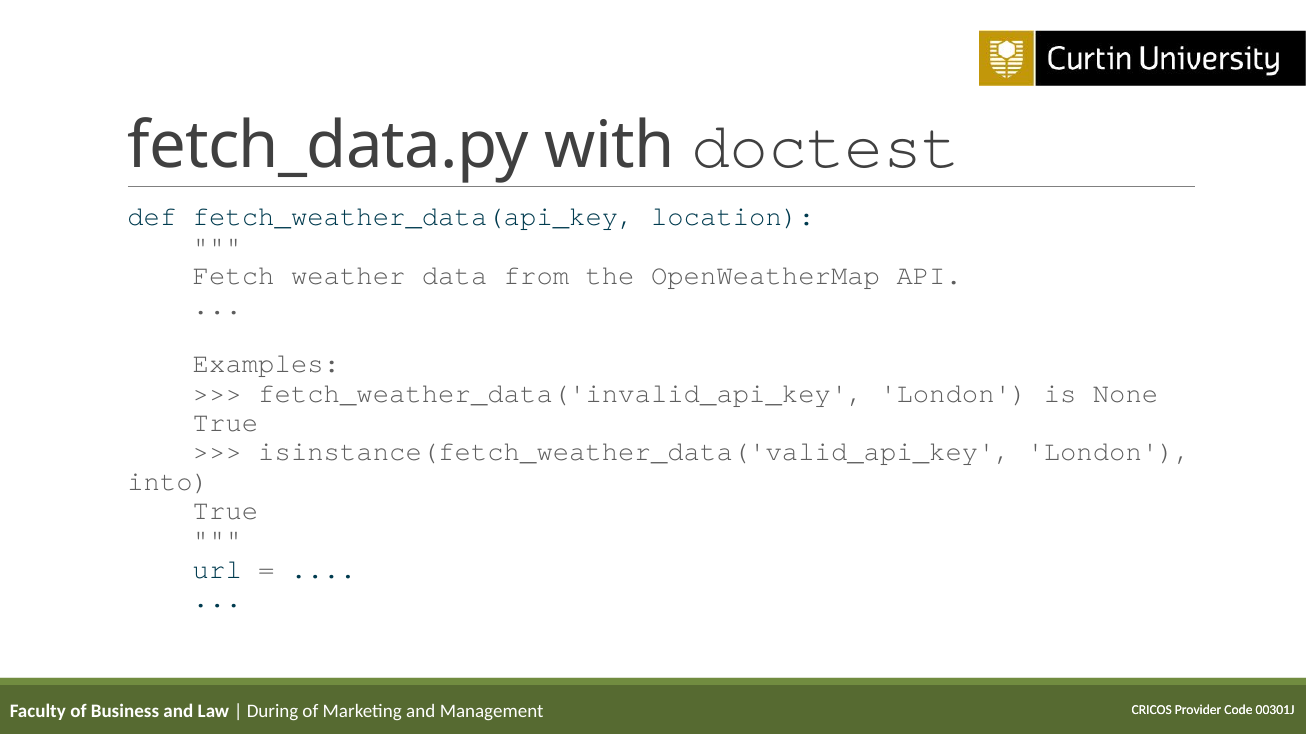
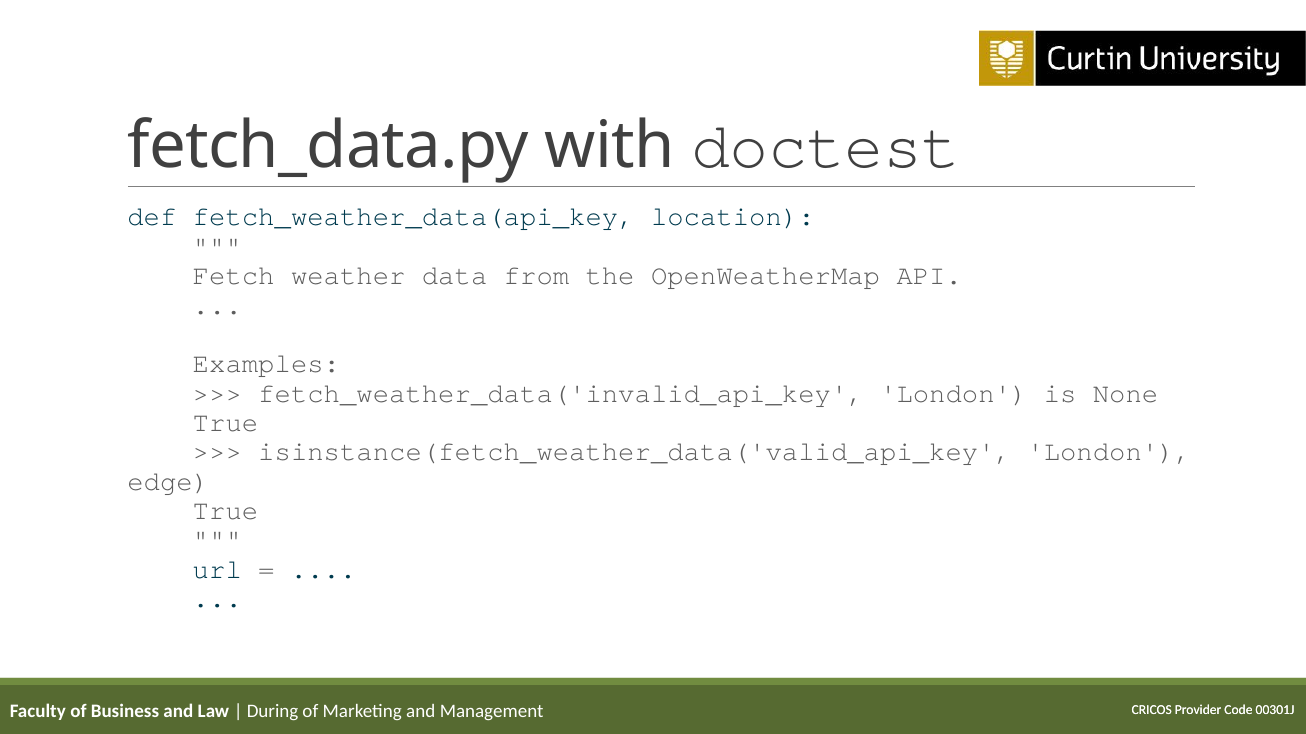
into: into -> edge
